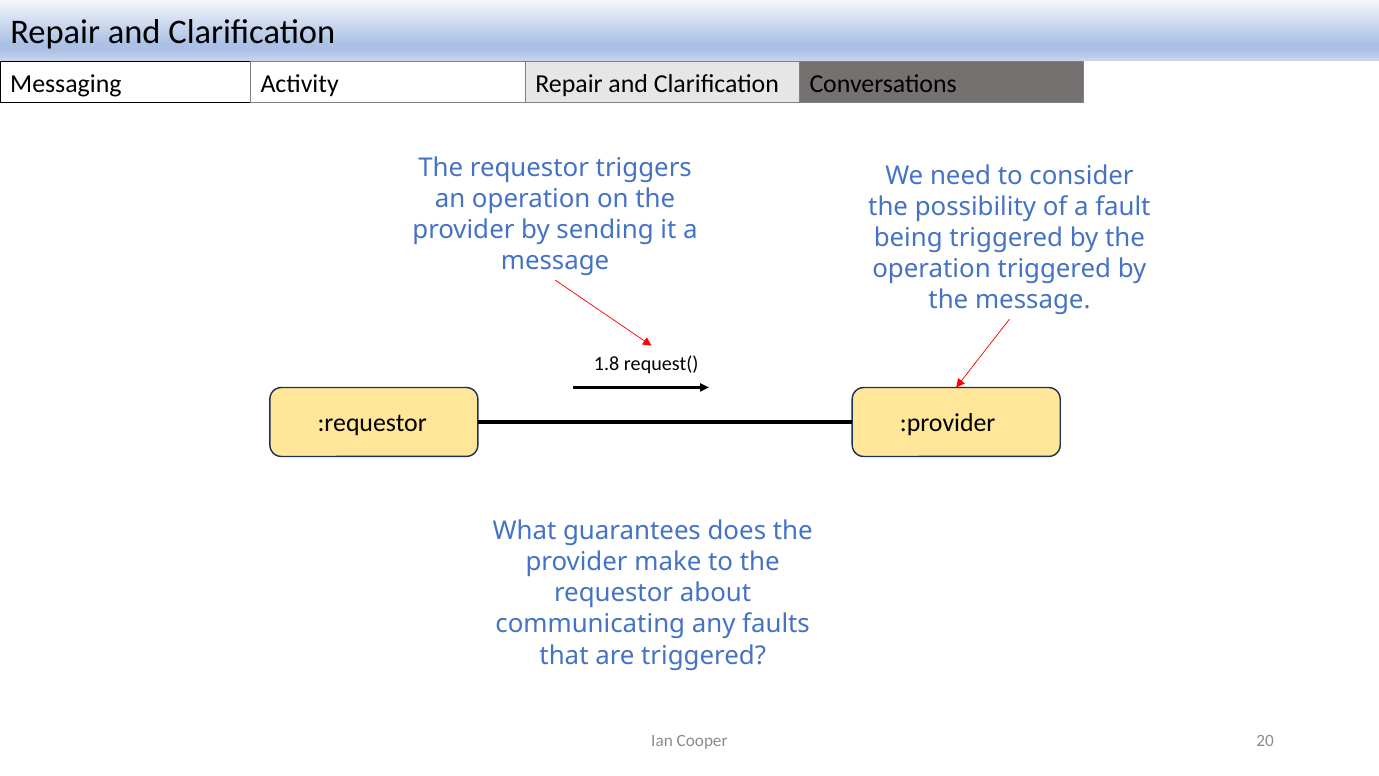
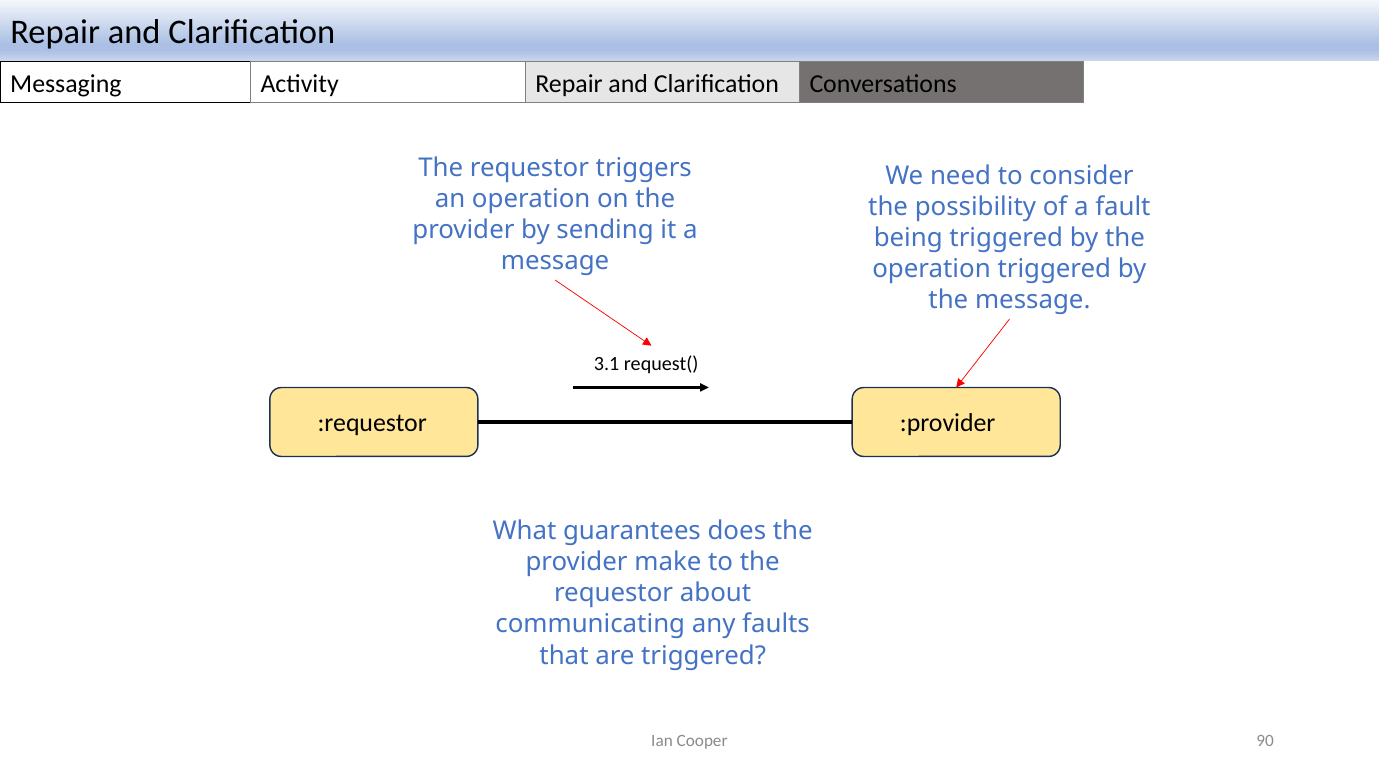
1.8: 1.8 -> 3.1
20: 20 -> 90
